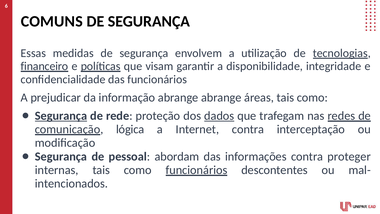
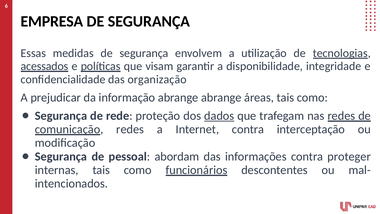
COMUNS: COMUNS -> EMPRESA
financeiro: financeiro -> acessados
das funcionários: funcionários -> organização
Segurança at (61, 116) underline: present -> none
comunicação lógica: lógica -> redes
